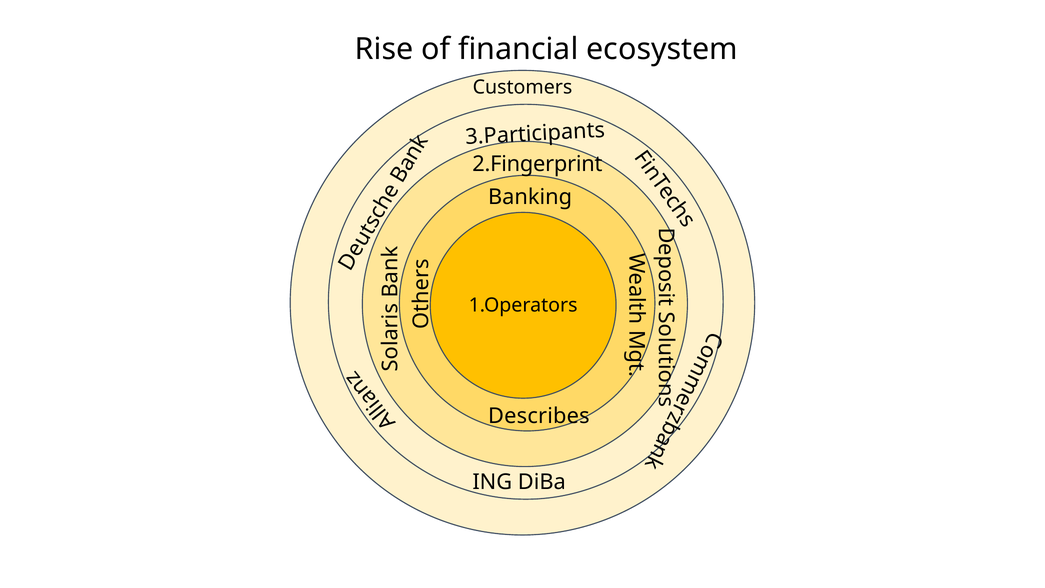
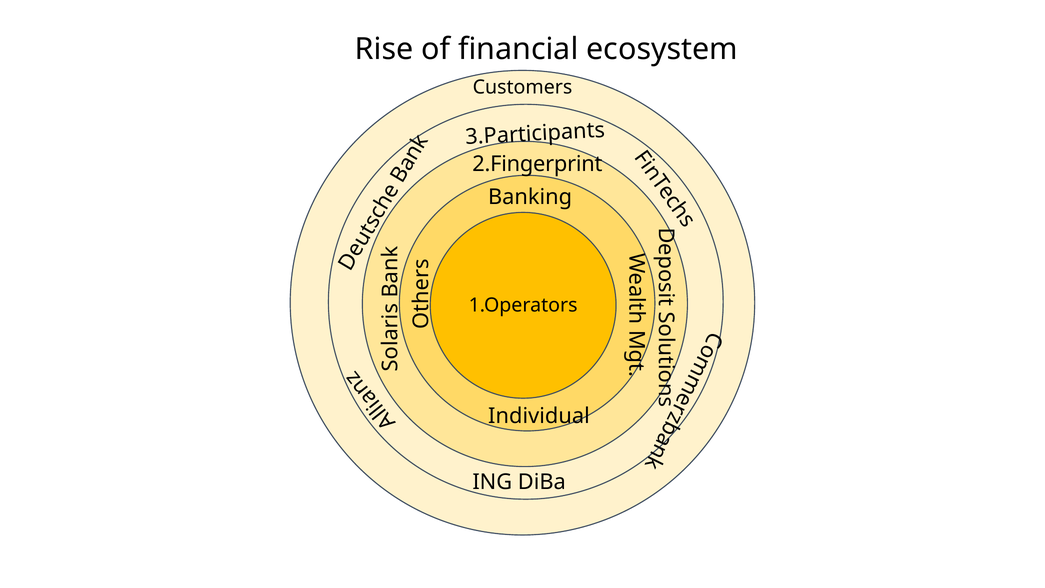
Describes: Describes -> Individual
